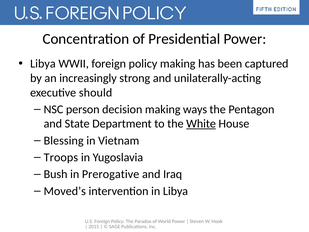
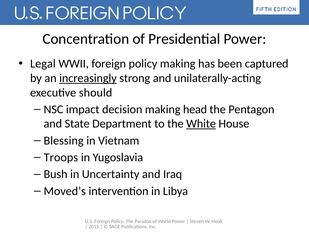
Libya at (43, 64): Libya -> Legal
increasingly underline: none -> present
person: person -> impact
ways: ways -> head
Prerogative: Prerogative -> Uncertainty
